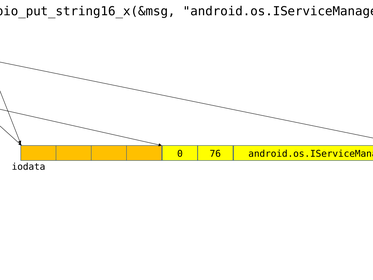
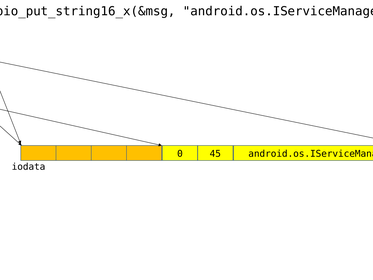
76: 76 -> 45
